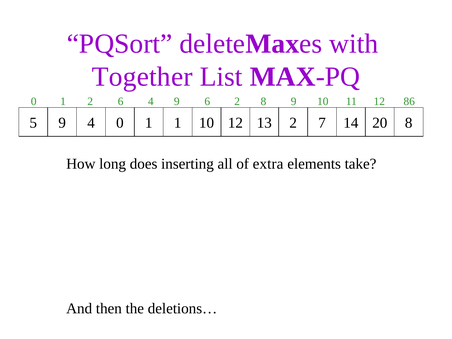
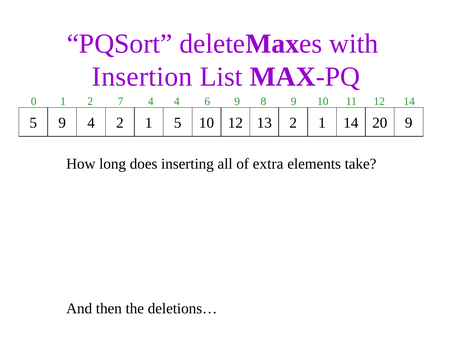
Together: Together -> Insertion
2 6: 6 -> 7
4 9: 9 -> 4
6 2: 2 -> 9
0 86: 86 -> 14
4 0: 0 -> 2
1 1: 1 -> 5
13 2 7: 7 -> 1
20 8: 8 -> 9
